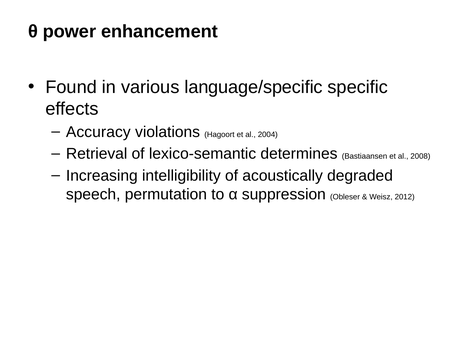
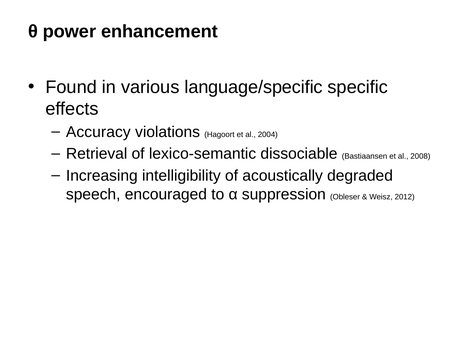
determines: determines -> dissociable
permutation: permutation -> encouraged
